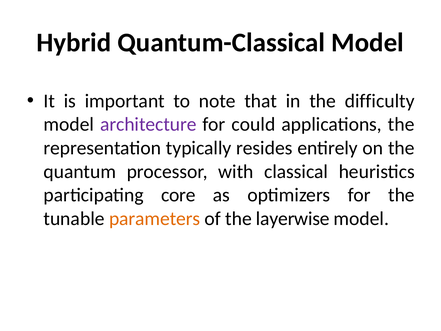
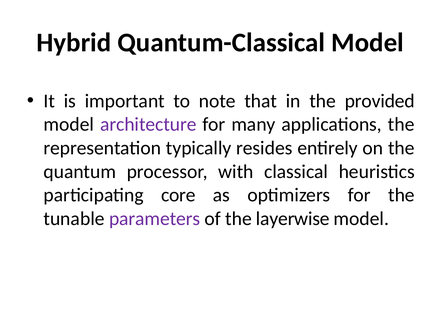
difficulty: difficulty -> provided
could: could -> many
parameters colour: orange -> purple
